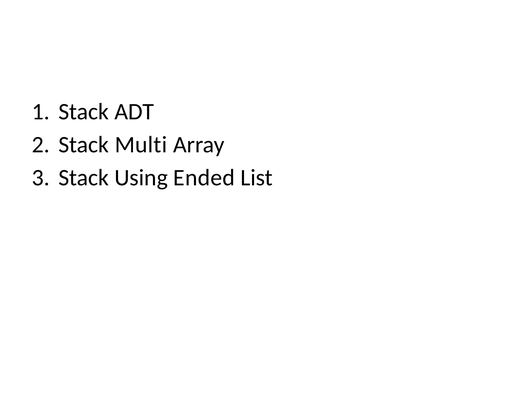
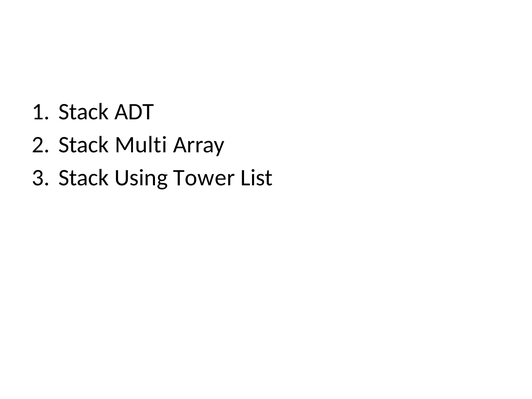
Ended: Ended -> Tower
